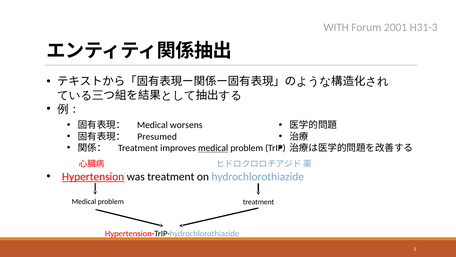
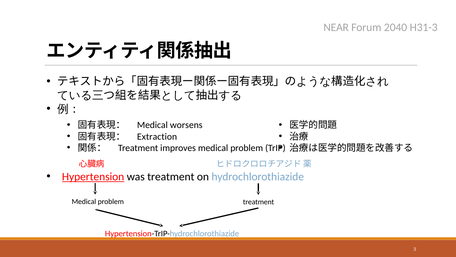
WITH: WITH -> NEAR
2001: 2001 -> 2040
Presumed: Presumed -> Extraction
medical at (213, 148) underline: present -> none
